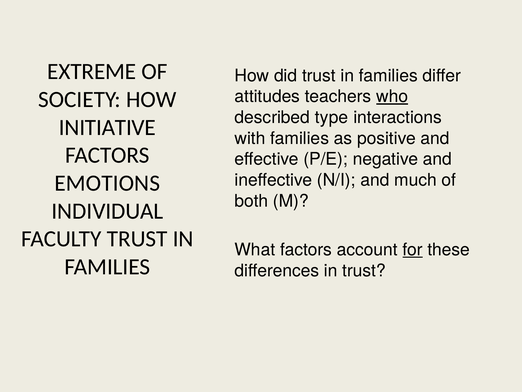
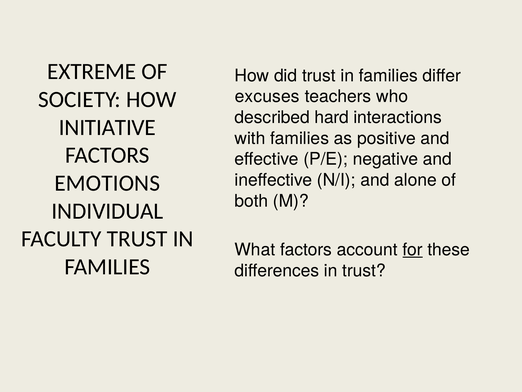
attitudes: attitudes -> excuses
who underline: present -> none
type: type -> hard
much: much -> alone
